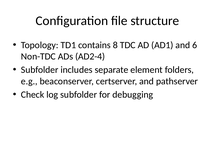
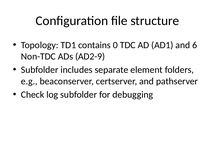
8: 8 -> 0
AD2-4: AD2-4 -> AD2-9
